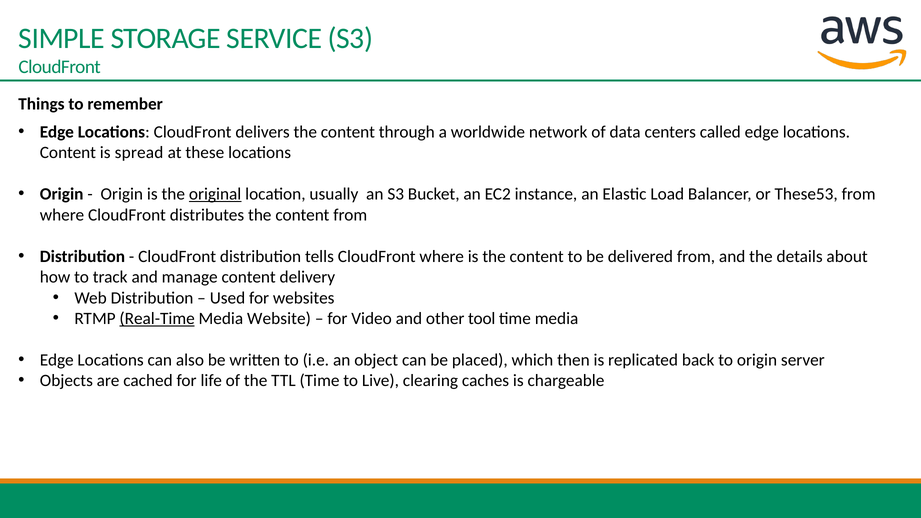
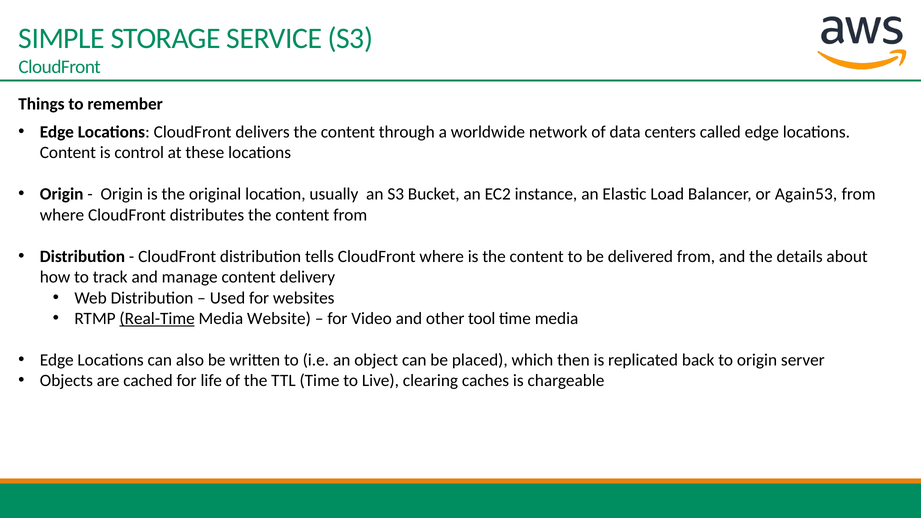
spread: spread -> control
original underline: present -> none
These53: These53 -> Again53
